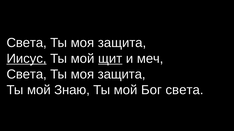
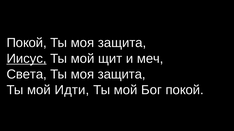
Света at (27, 43): Света -> Покой
щит underline: present -> none
Знаю: Знаю -> Идти
Бог света: света -> покой
